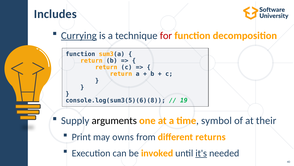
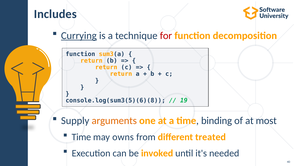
arguments colour: black -> orange
symbol: symbol -> binding
their: their -> most
Print at (81, 137): Print -> Time
returns: returns -> treated
it's underline: present -> none
